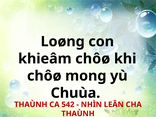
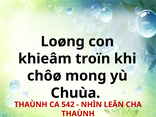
khieâm chôø: chôø -> troïn
